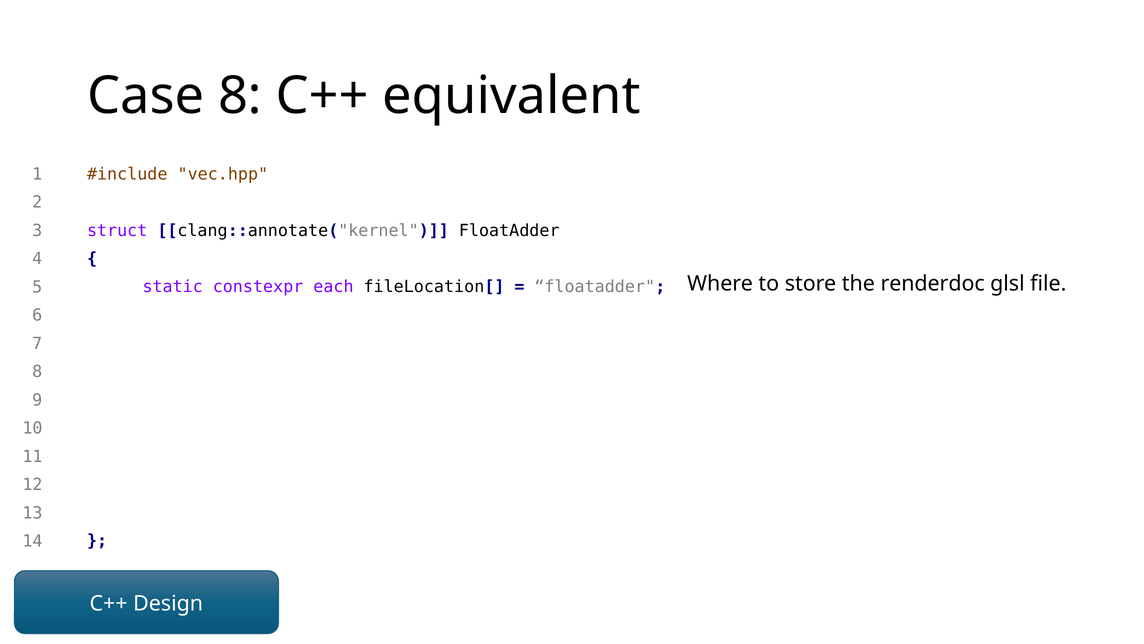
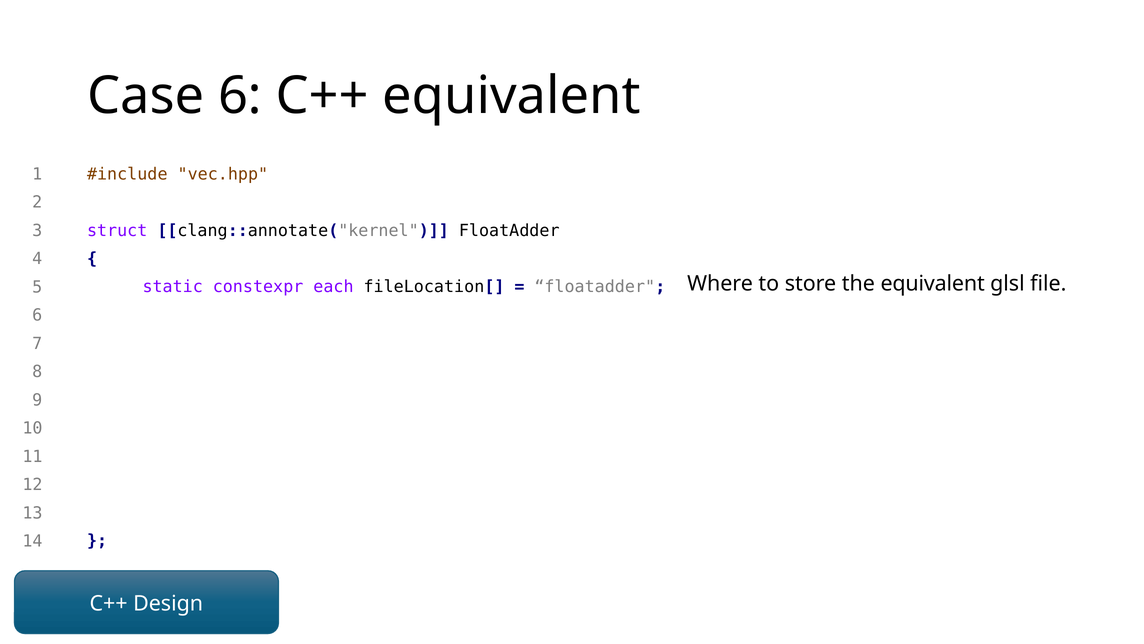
Case 8: 8 -> 6
the renderdoc: renderdoc -> equivalent
